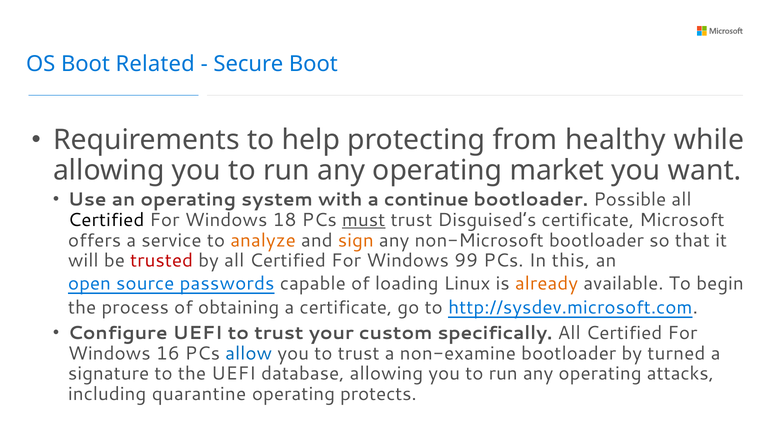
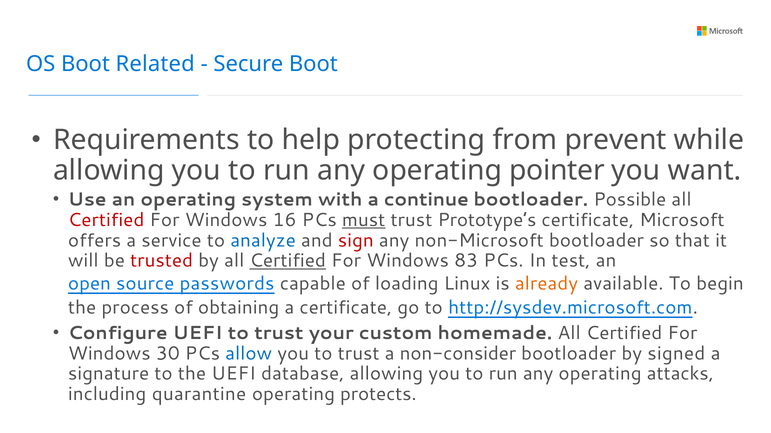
healthy: healthy -> prevent
market: market -> pointer
Certified at (106, 220) colour: black -> red
18: 18 -> 16
Disguised’s: Disguised’s -> Prototype’s
analyze colour: orange -> blue
sign colour: orange -> red
Certified at (288, 261) underline: none -> present
99: 99 -> 83
this: this -> test
specifically: specifically -> homemade
16: 16 -> 30
non-examine: non-examine -> non-consider
turned: turned -> signed
